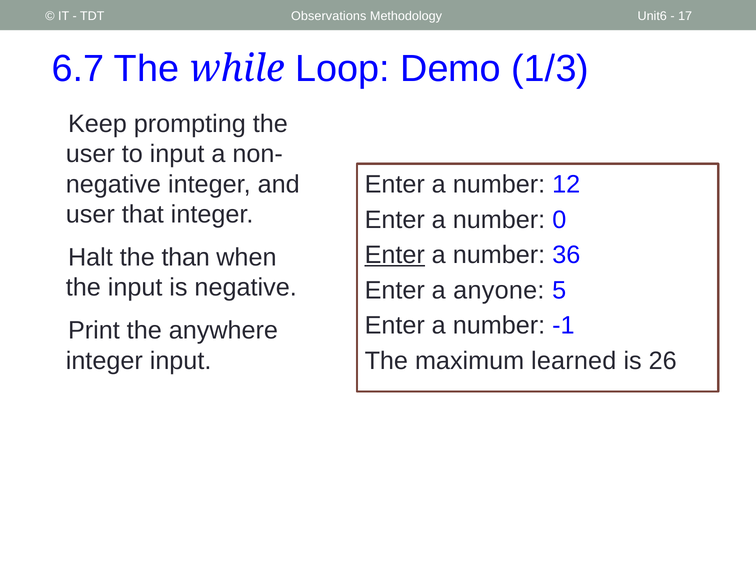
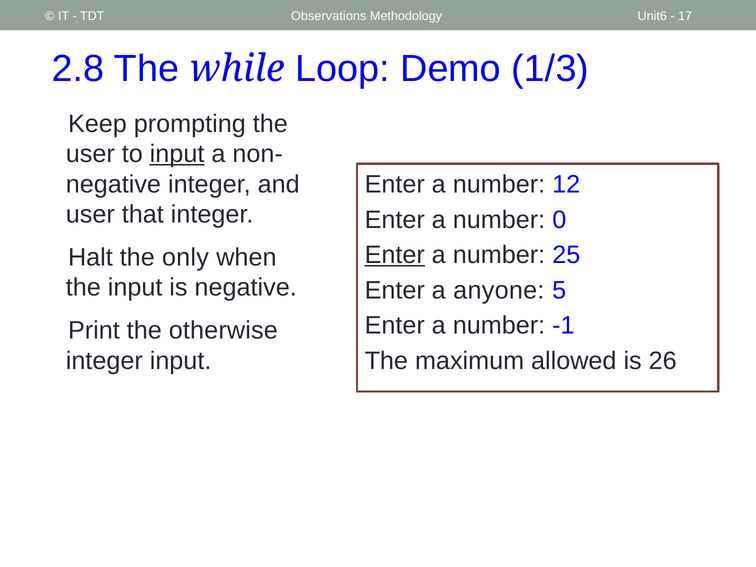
6.7: 6.7 -> 2.8
input at (177, 154) underline: none -> present
36: 36 -> 25
than: than -> only
anywhere: anywhere -> otherwise
learned: learned -> allowed
